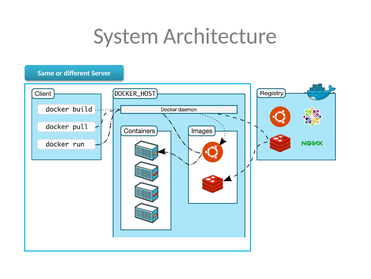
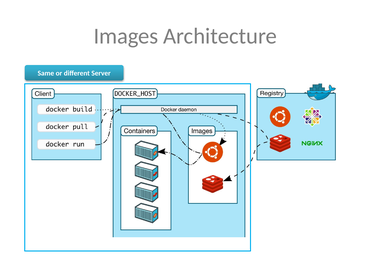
System: System -> Images
